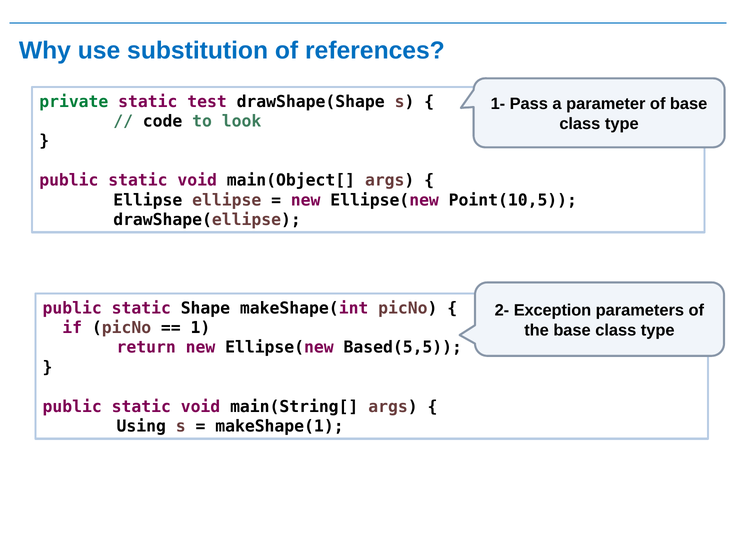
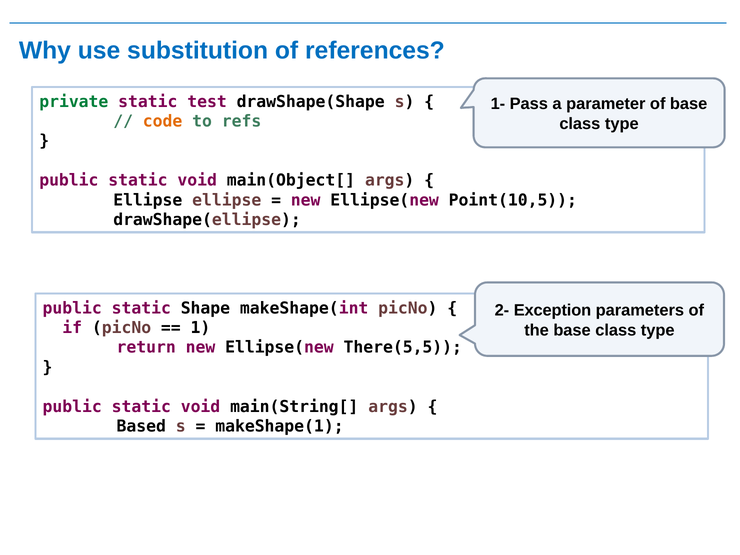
code colour: black -> orange
look: look -> refs
Based(5,5: Based(5,5 -> There(5,5
Using: Using -> Based
